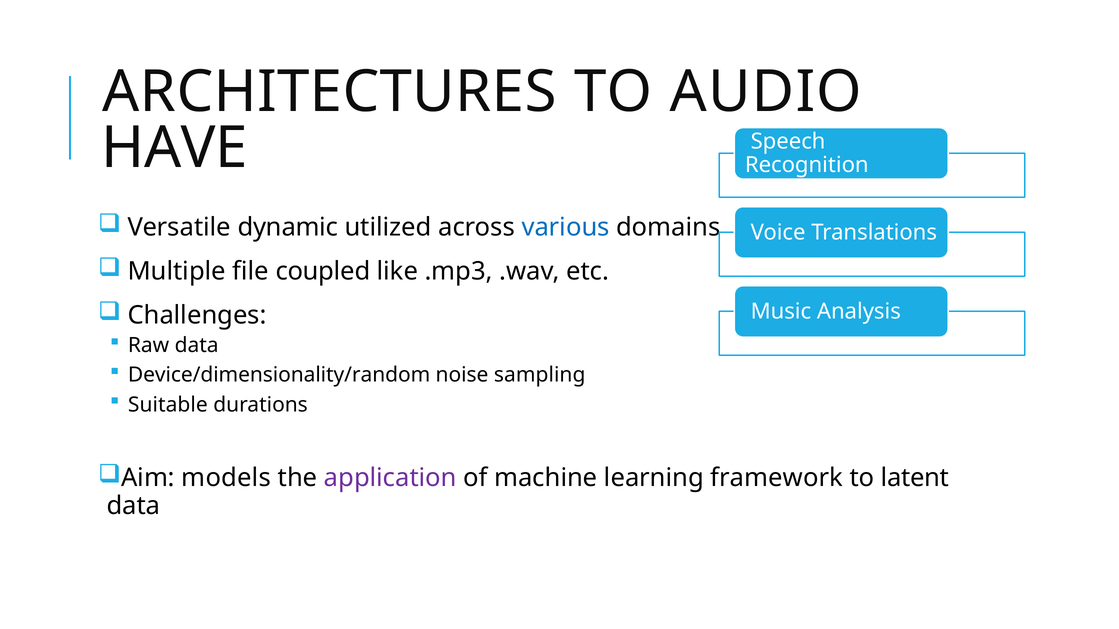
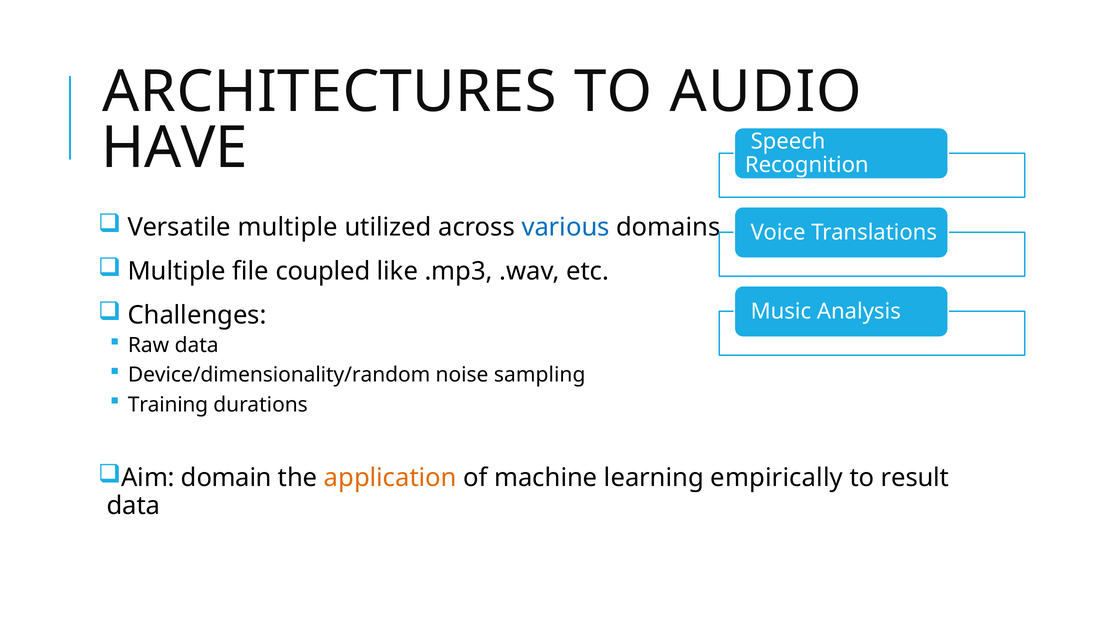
Versatile dynamic: dynamic -> multiple
Suitable: Suitable -> Training
models: models -> domain
application colour: purple -> orange
framework: framework -> empirically
latent: latent -> result
